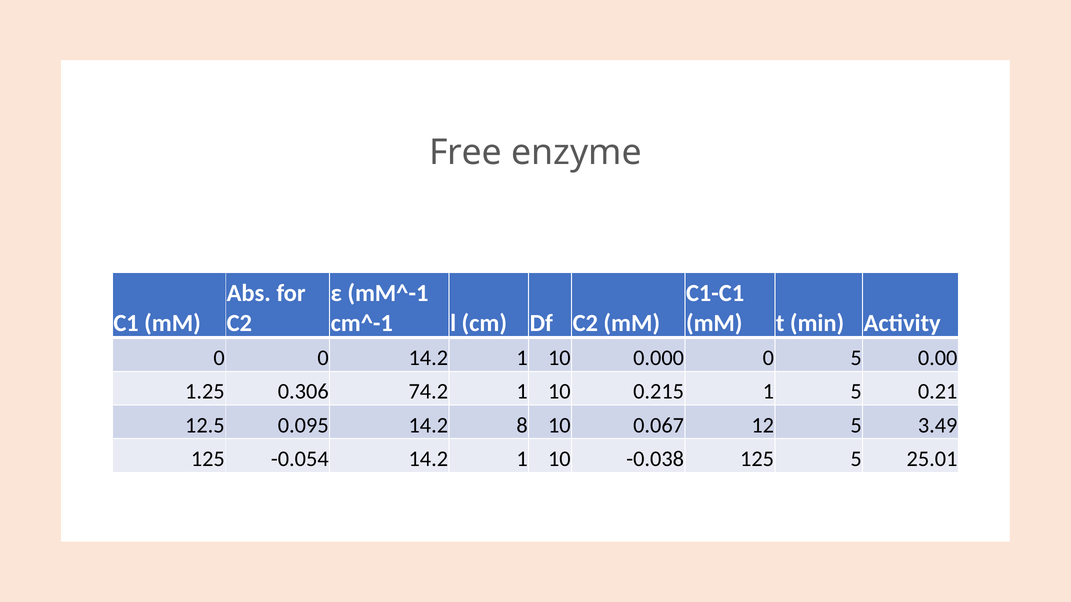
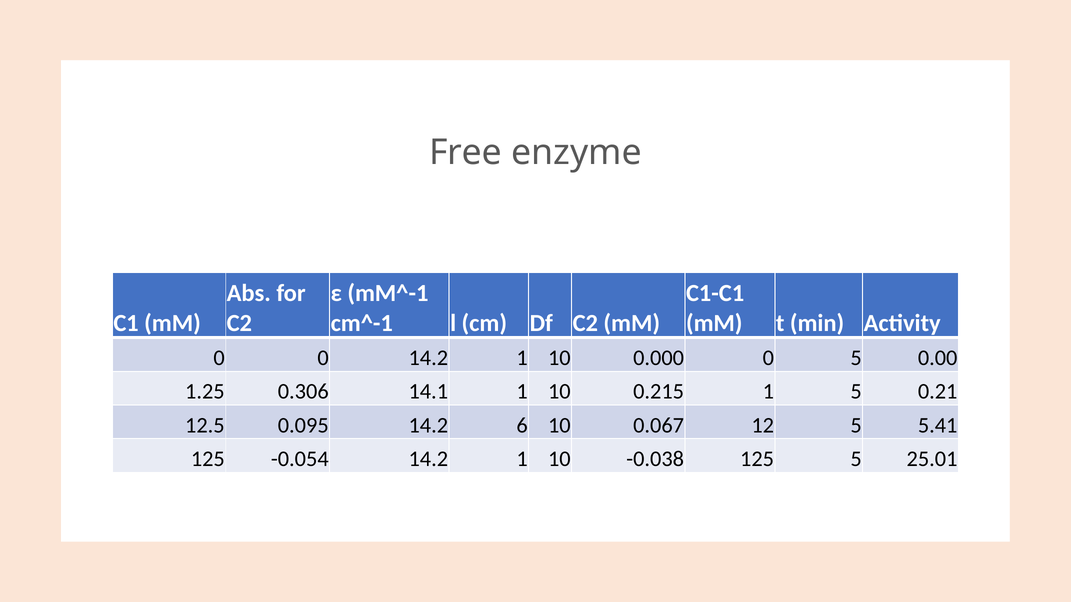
74.2: 74.2 -> 14.1
8: 8 -> 6
3.49: 3.49 -> 5.41
